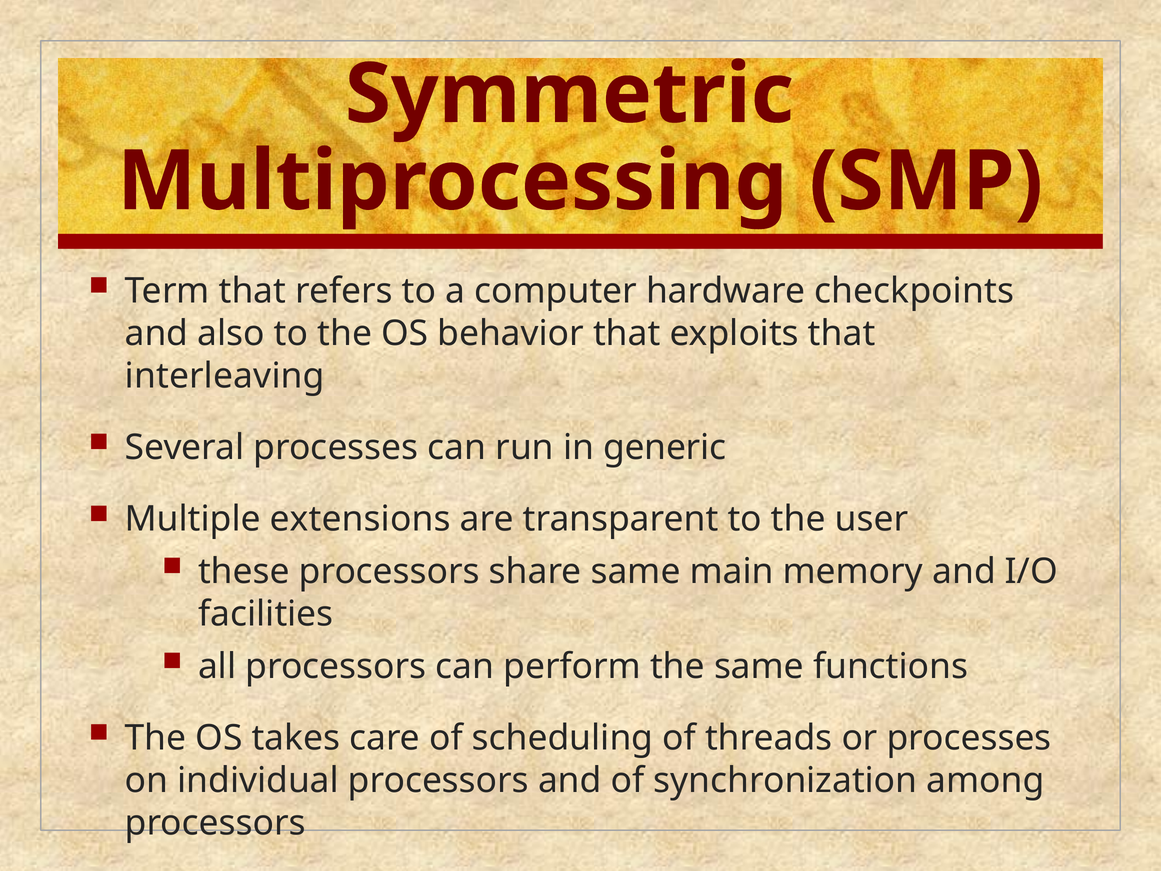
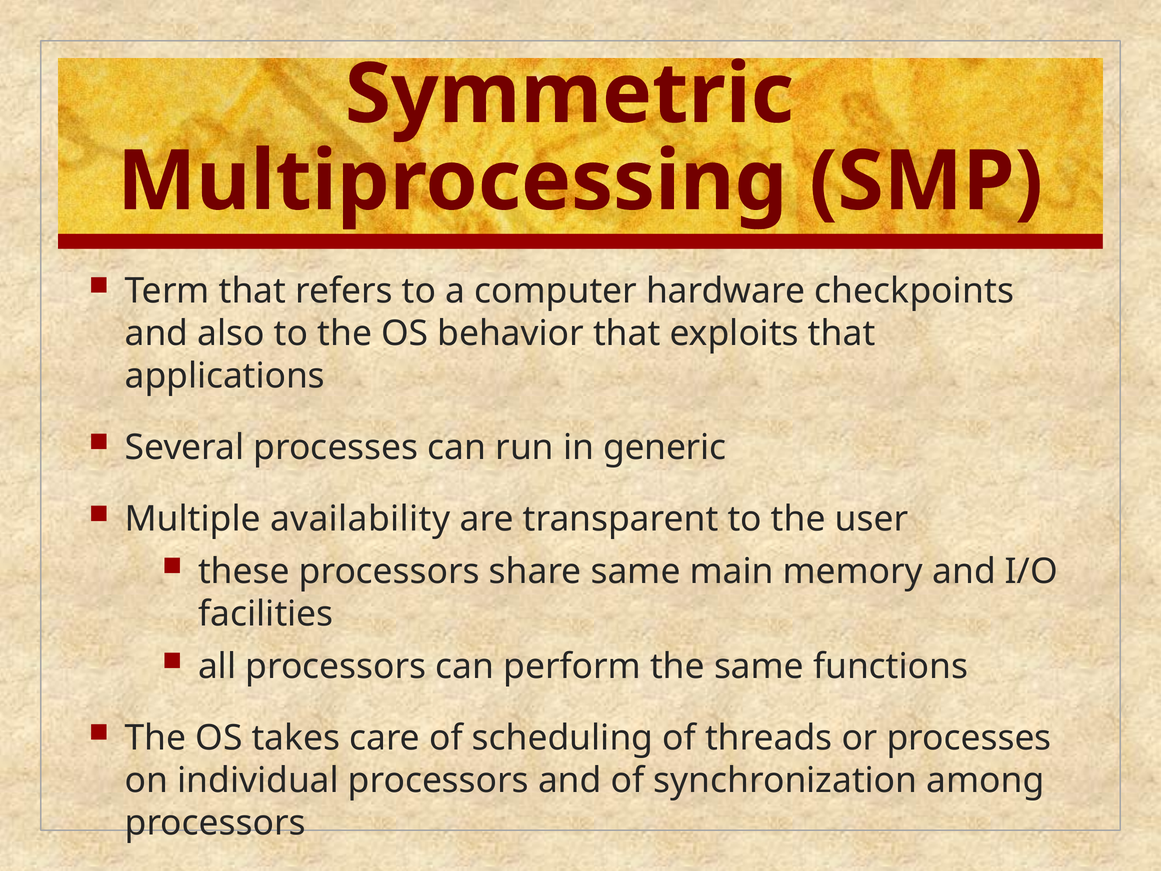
interleaving: interleaving -> applications
extensions: extensions -> availability
